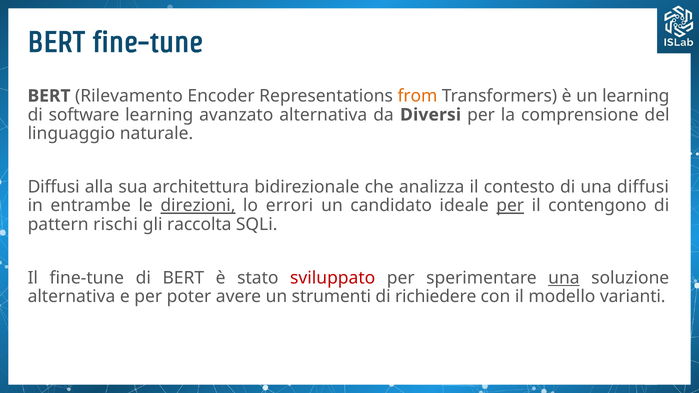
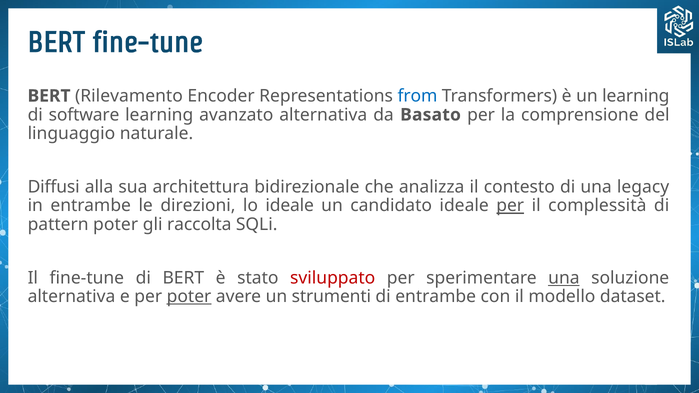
from colour: orange -> blue
Diversi: Diversi -> Basato
una diffusi: diffusi -> legacy
direzioni underline: present -> none
lo errori: errori -> ideale
contengono: contengono -> complessità
pattern rischi: rischi -> poter
poter at (189, 297) underline: none -> present
di richiedere: richiedere -> entrambe
varianti: varianti -> dataset
